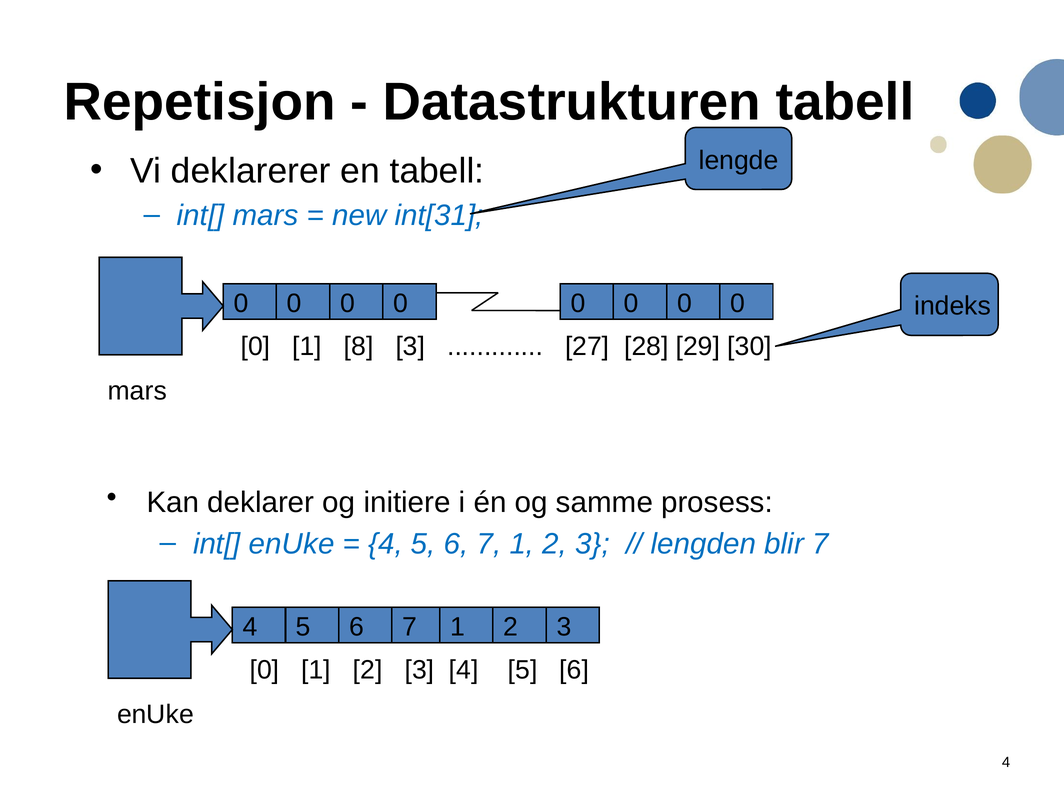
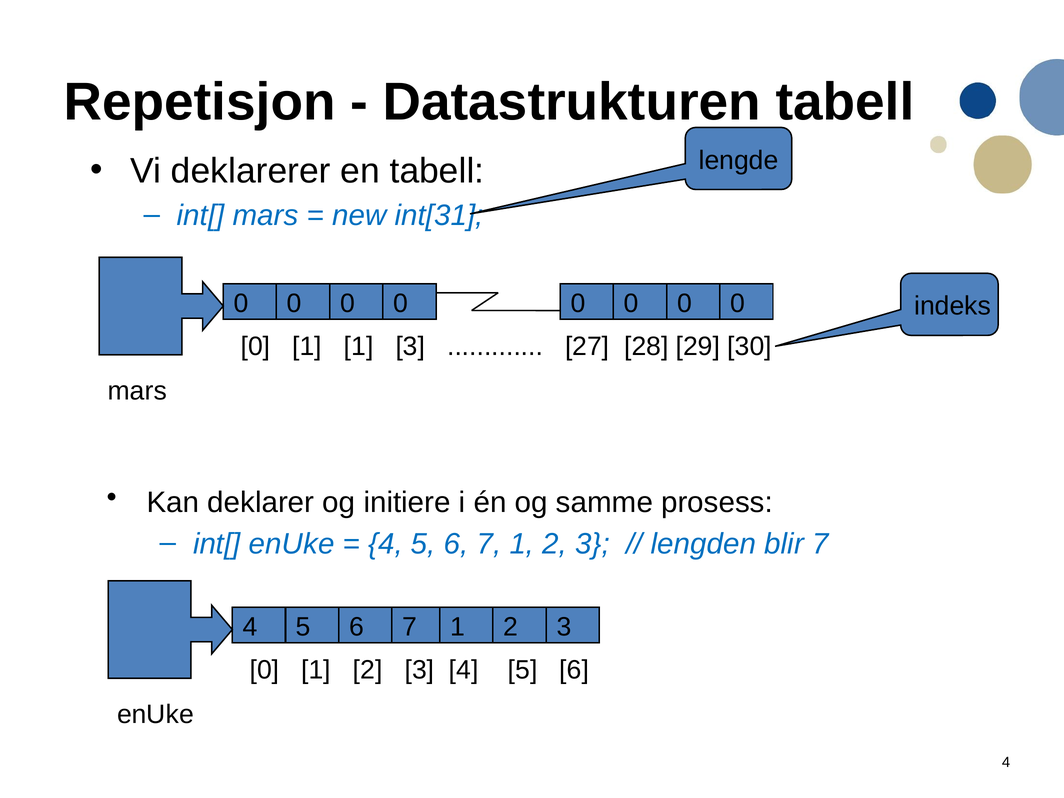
1 8: 8 -> 1
